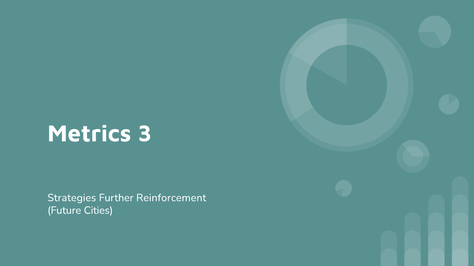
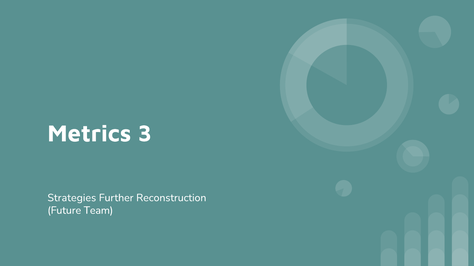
Reinforcement: Reinforcement -> Reconstruction
Cities: Cities -> Team
